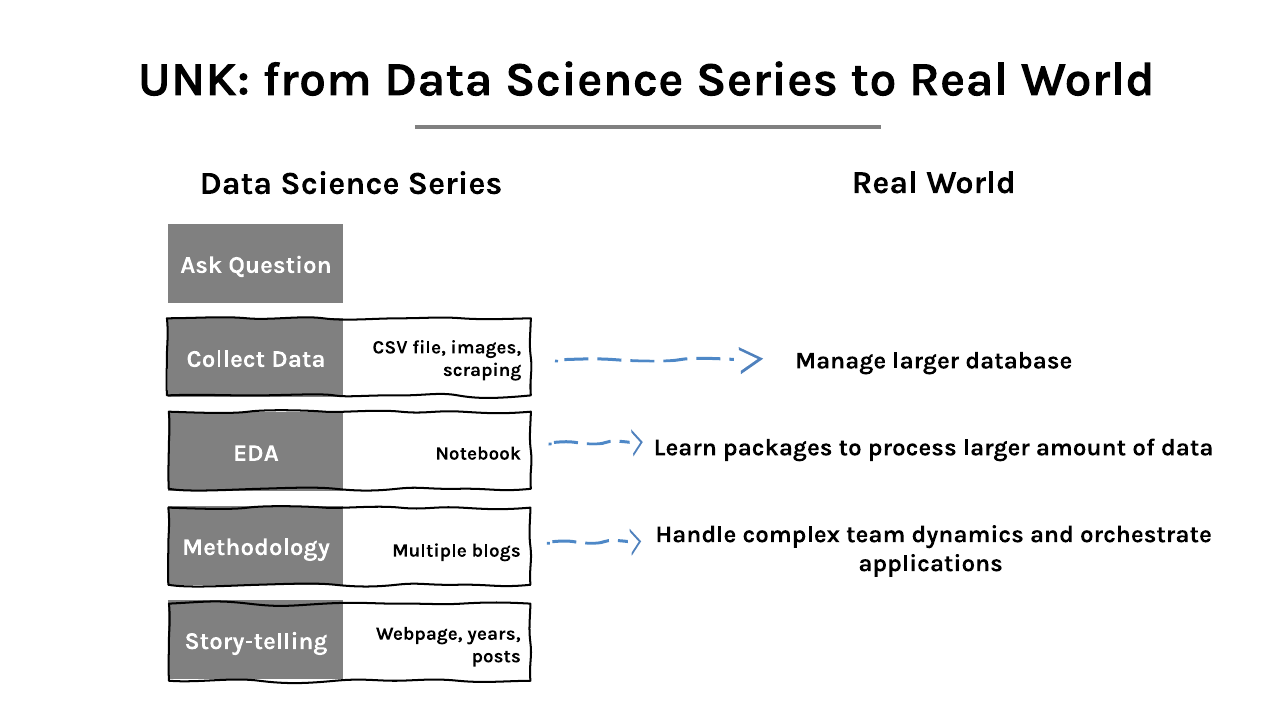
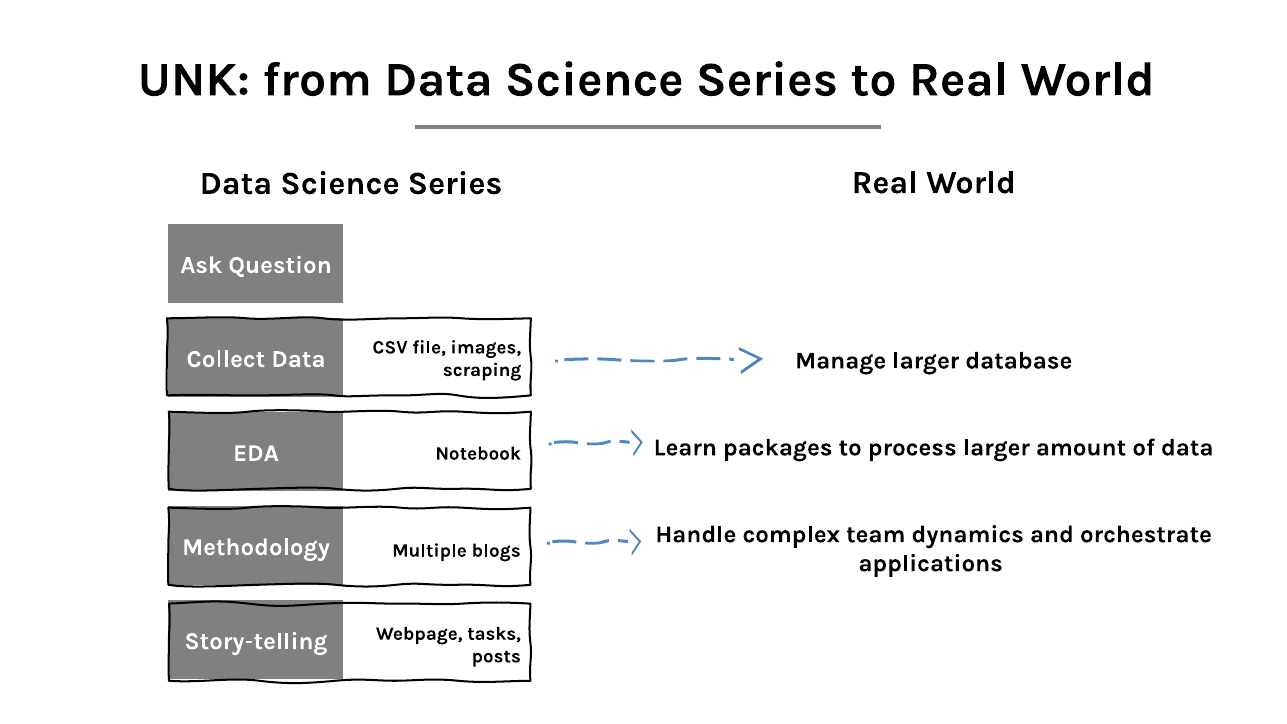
years: years -> tasks
